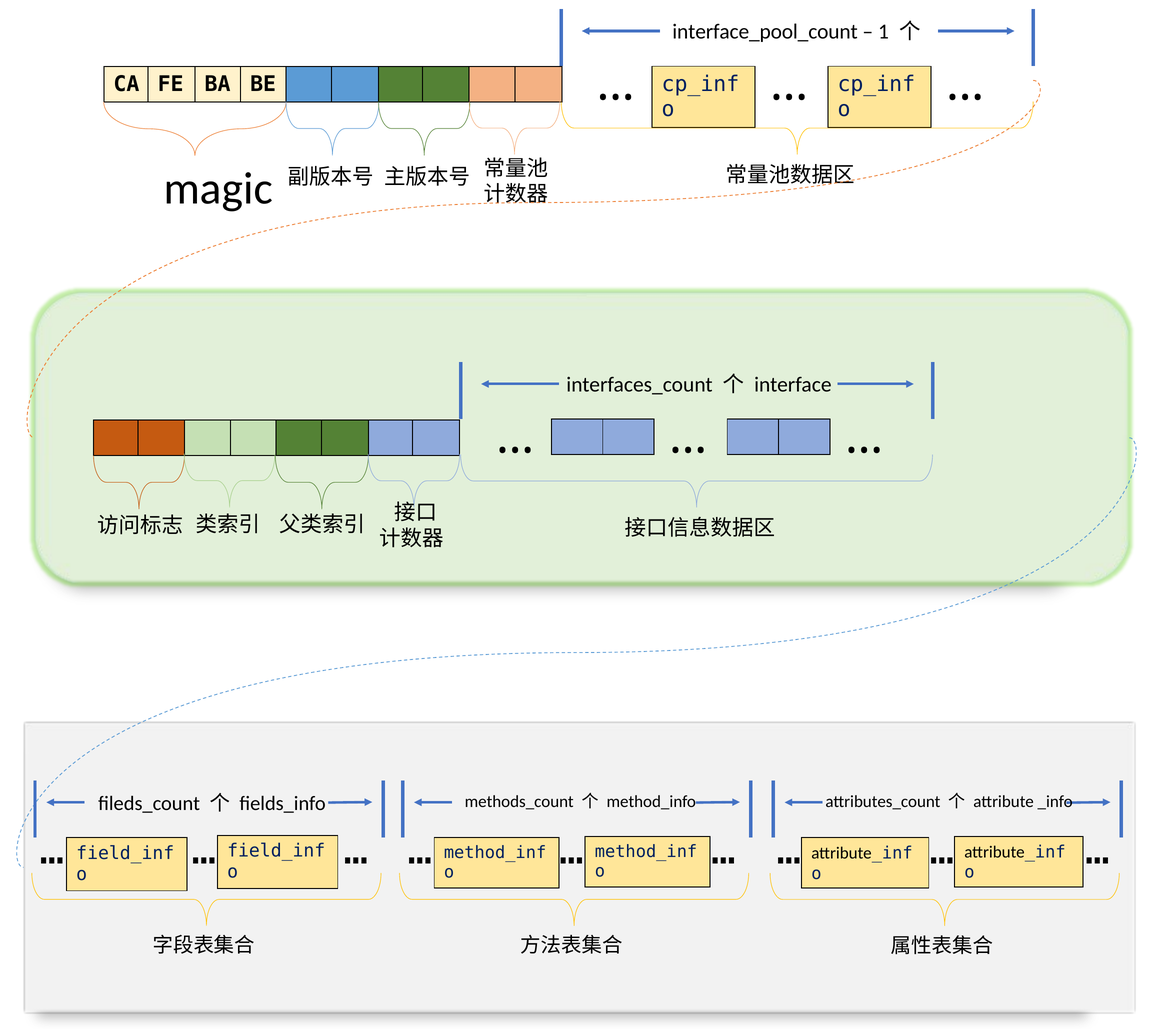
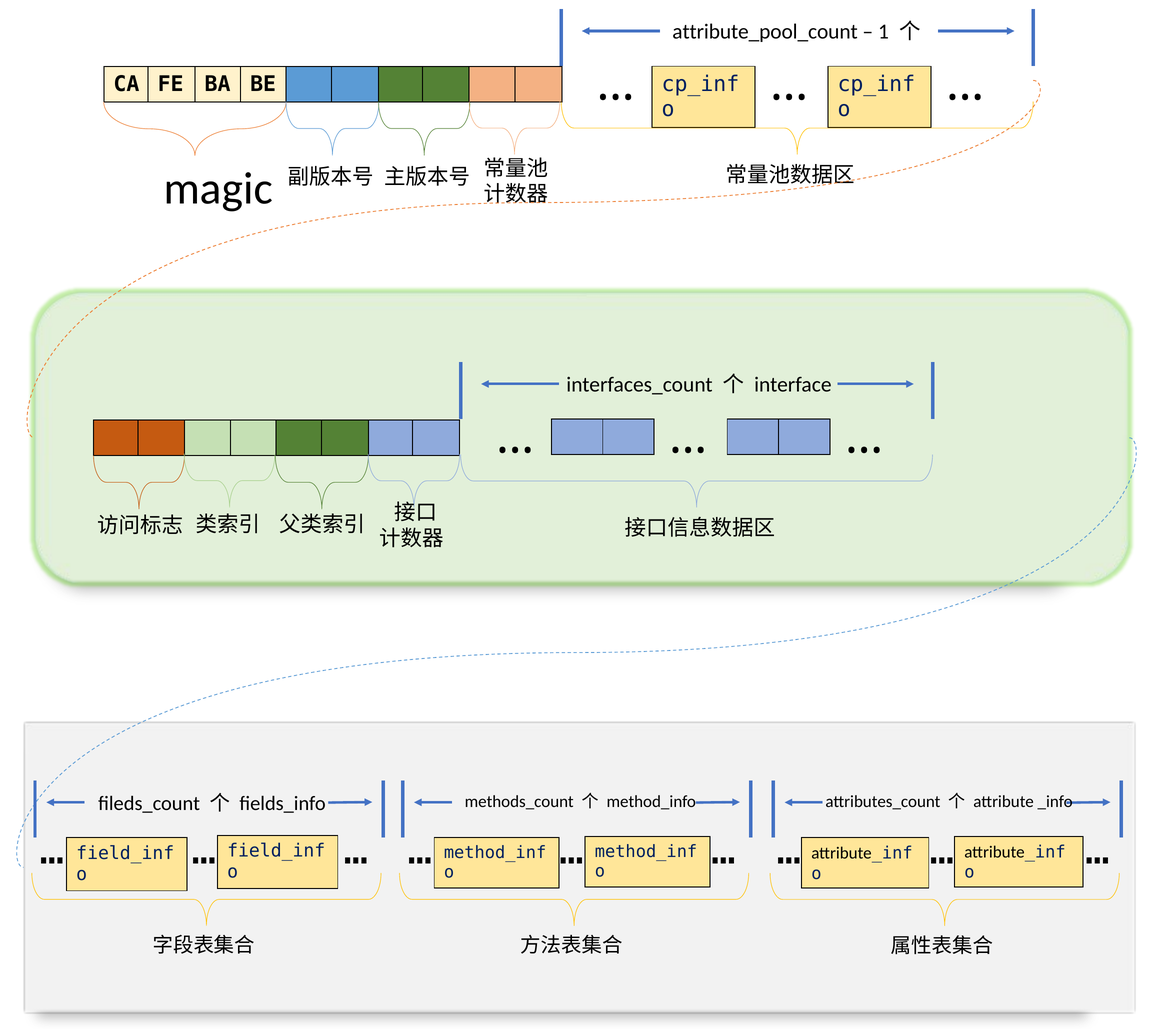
interface_pool_count: interface_pool_count -> attribute_pool_count
